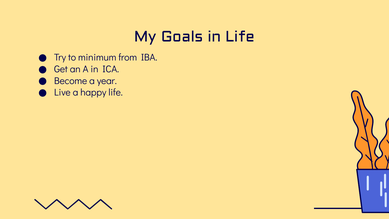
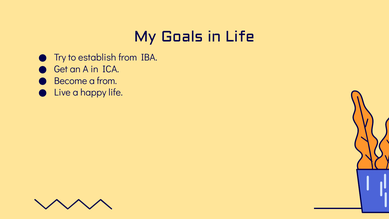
minimum: minimum -> establish
a year: year -> from
